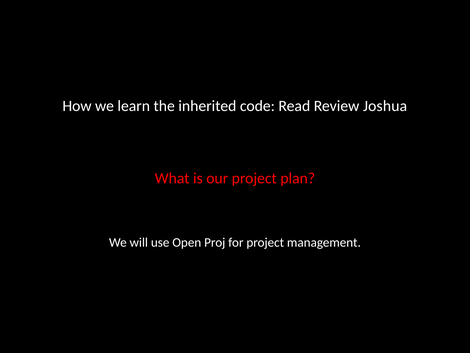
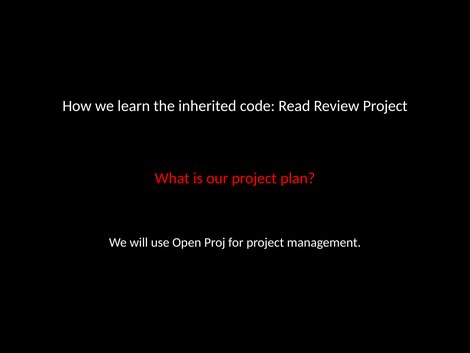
Review Joshua: Joshua -> Project
